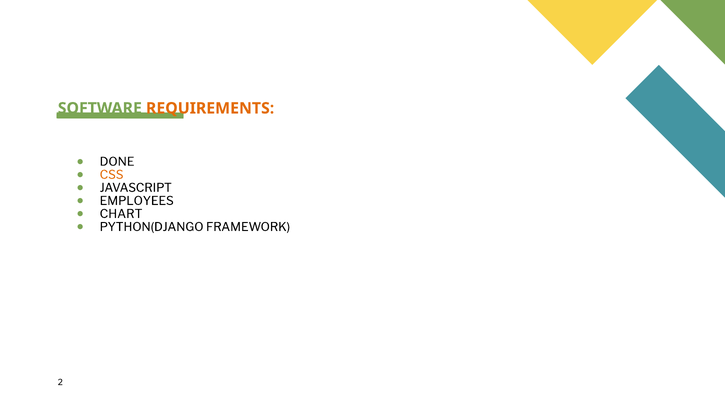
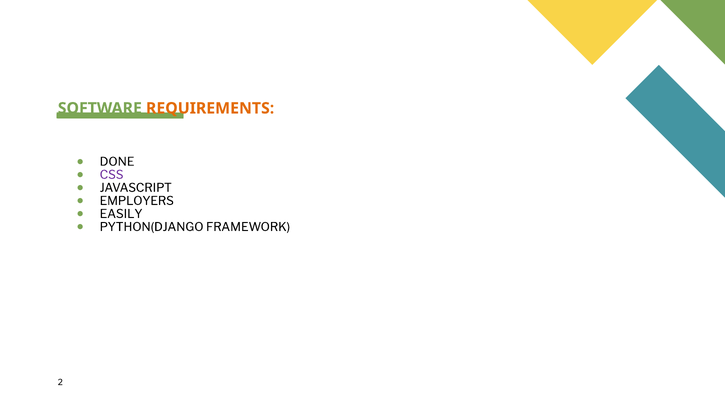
CSS colour: orange -> purple
EMPLOYEES: EMPLOYEES -> EMPLOYERS
CHART: CHART -> EASILY
